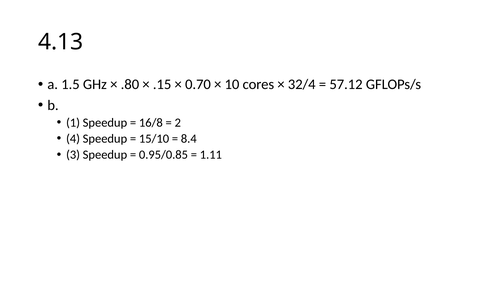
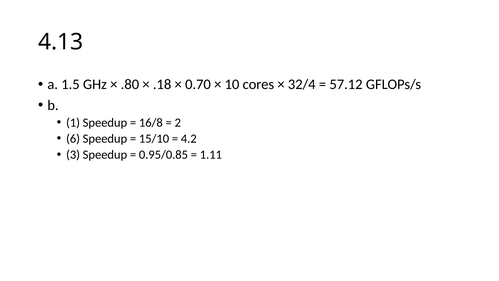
.15: .15 -> .18
4: 4 -> 6
8.4: 8.4 -> 4.2
